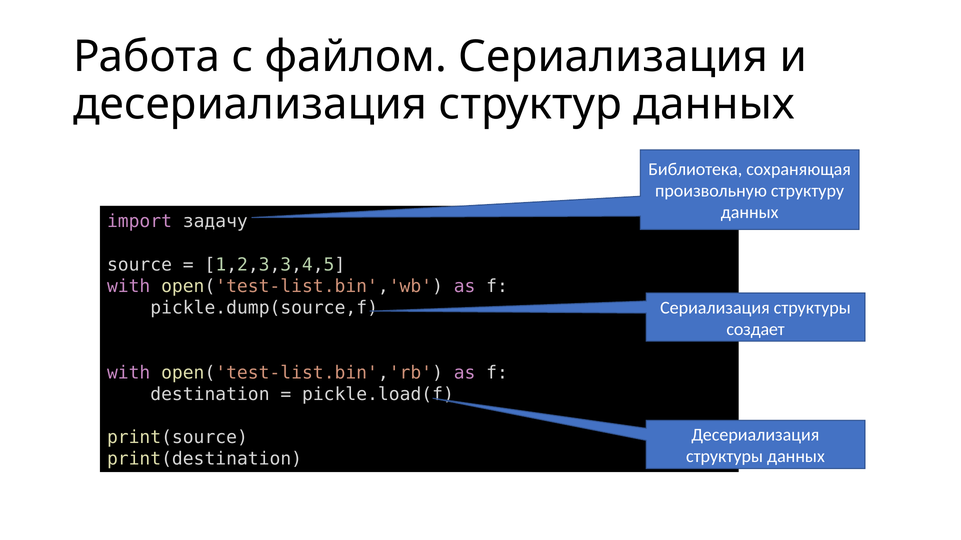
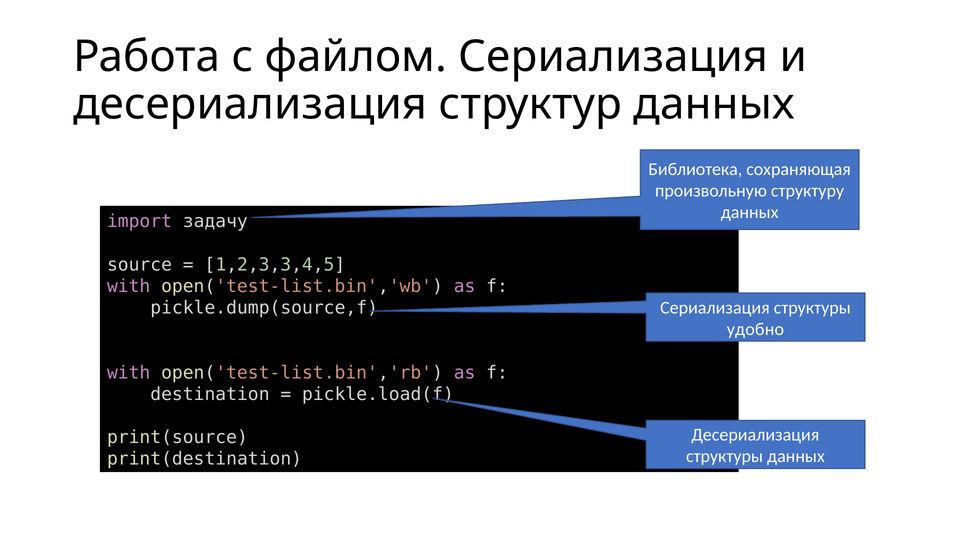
создает: создает -> удобно
